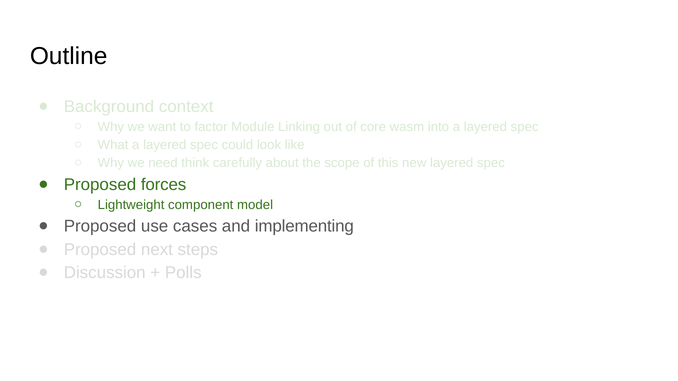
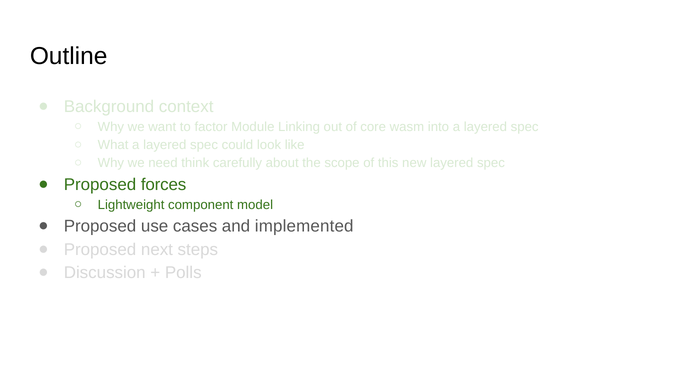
implementing: implementing -> implemented
